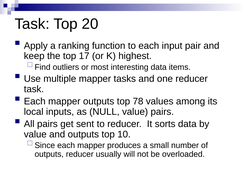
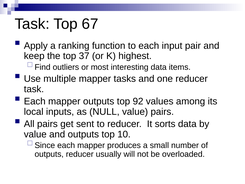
20: 20 -> 67
17: 17 -> 37
78: 78 -> 92
